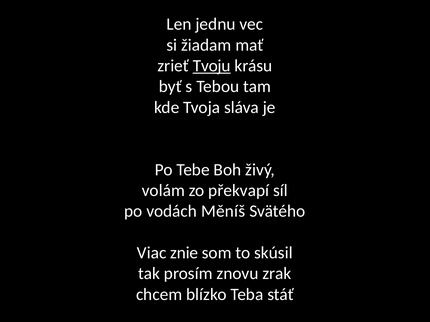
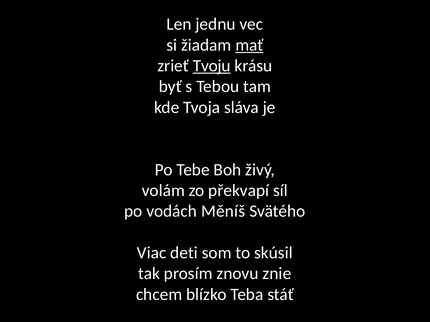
mať underline: none -> present
znie: znie -> deti
zrak: zrak -> znie
